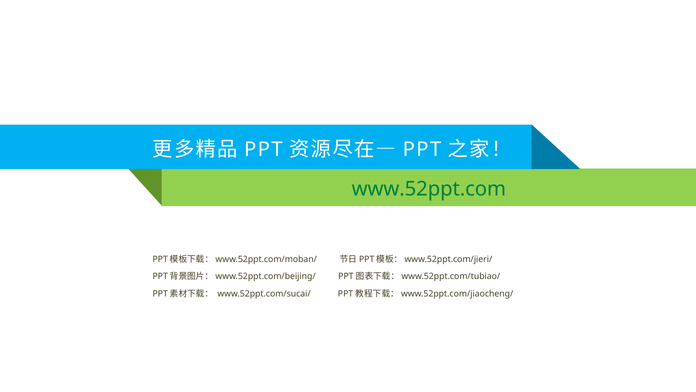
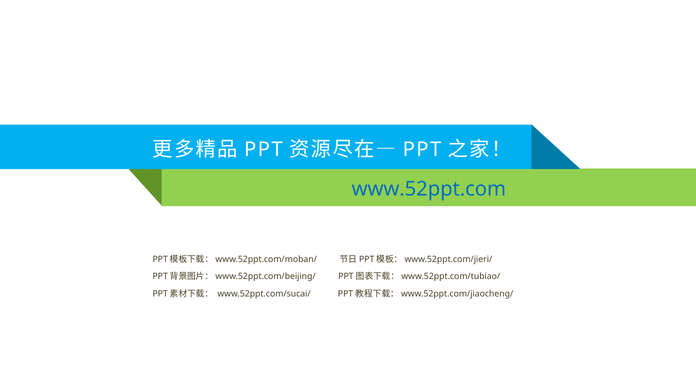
www.52ppt.com colour: green -> blue
